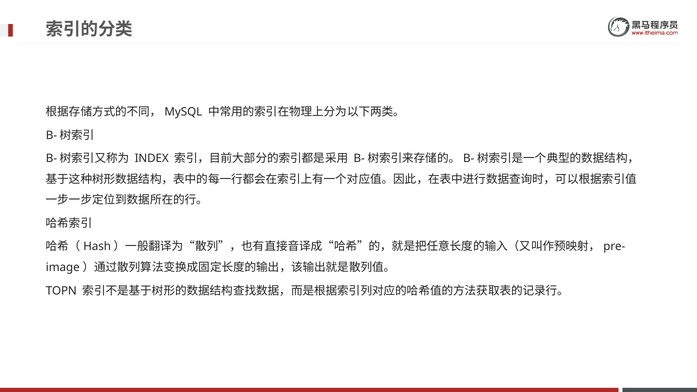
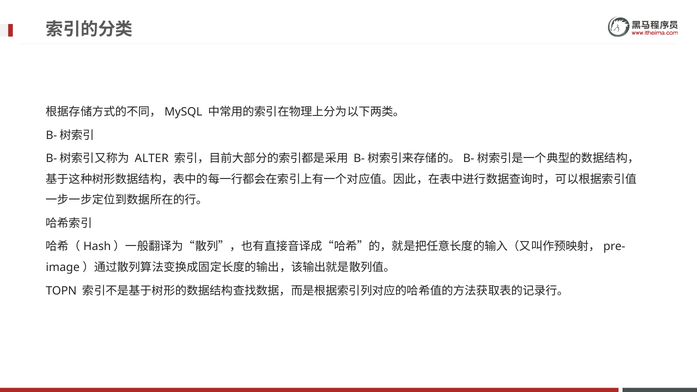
INDEX: INDEX -> ALTER
